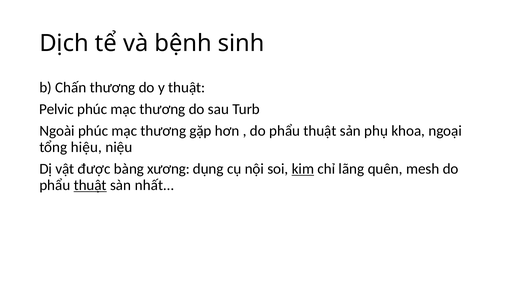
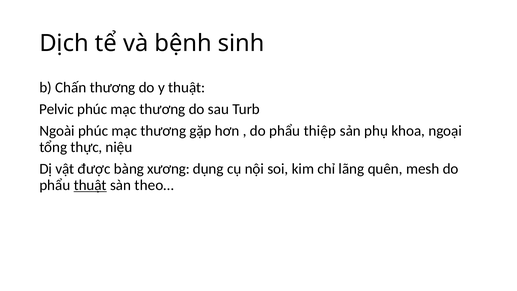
thuật at (320, 131): thuật -> thiệp
hiệu: hiệu -> thực
kim underline: present -> none
nhất…: nhất… -> theo…
